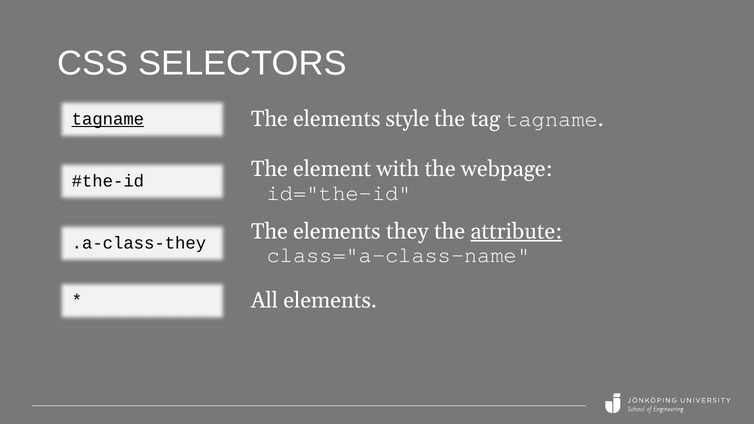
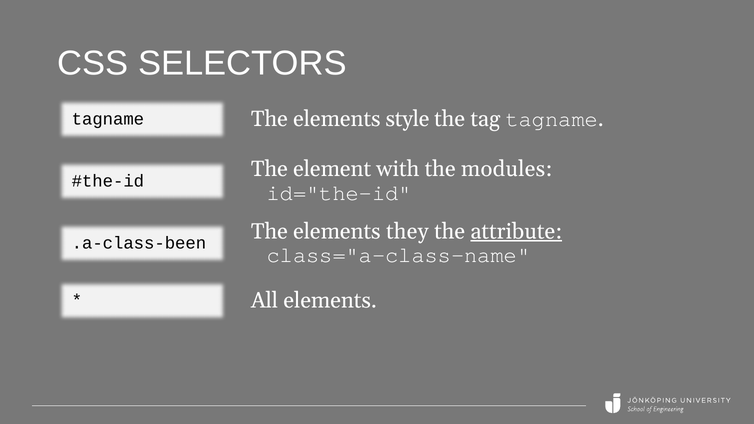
tagname at (108, 119) underline: present -> none
webpage: webpage -> modules
.a-class-they: .a-class-they -> .a-class-been
